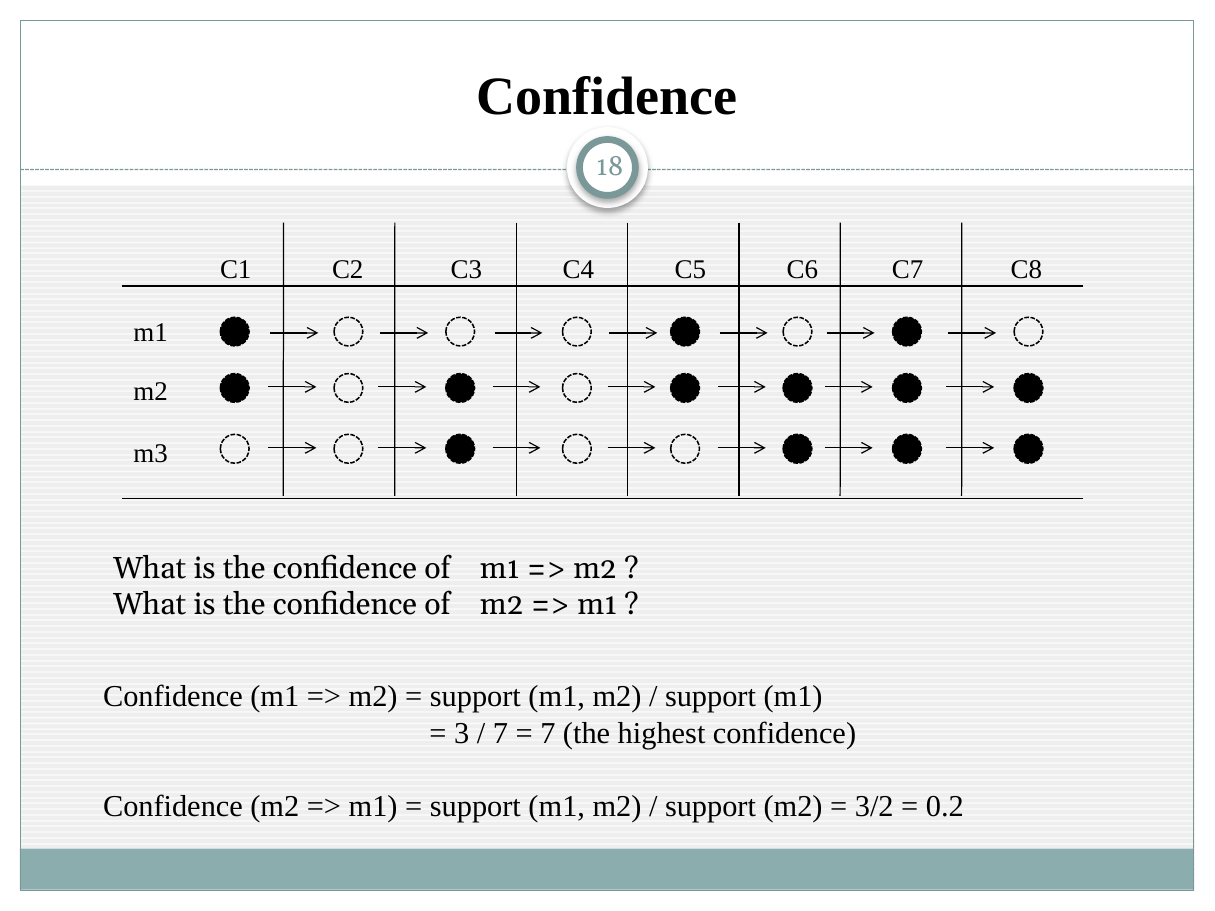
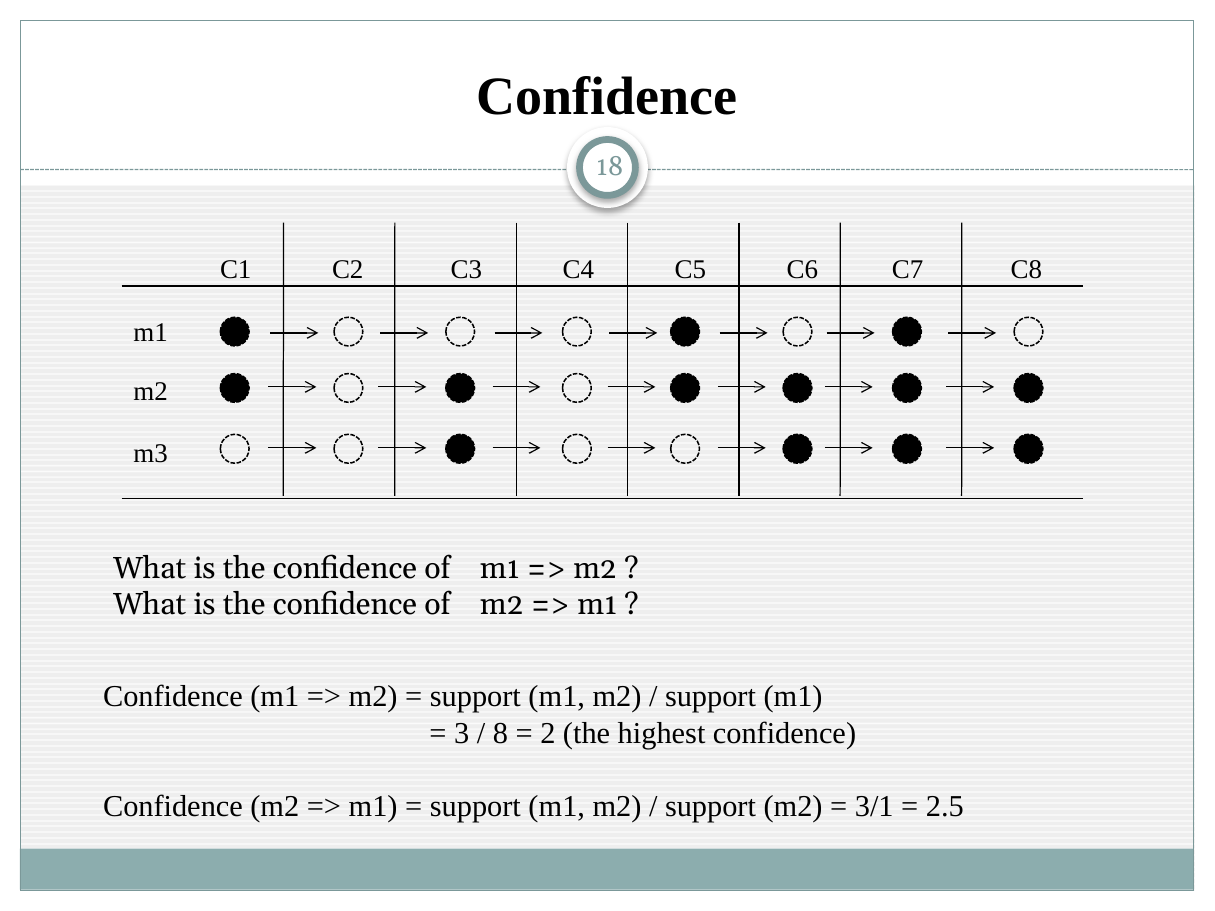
7 at (500, 733): 7 -> 8
7 at (548, 733): 7 -> 2
3/2: 3/2 -> 3/1
0.2: 0.2 -> 2.5
